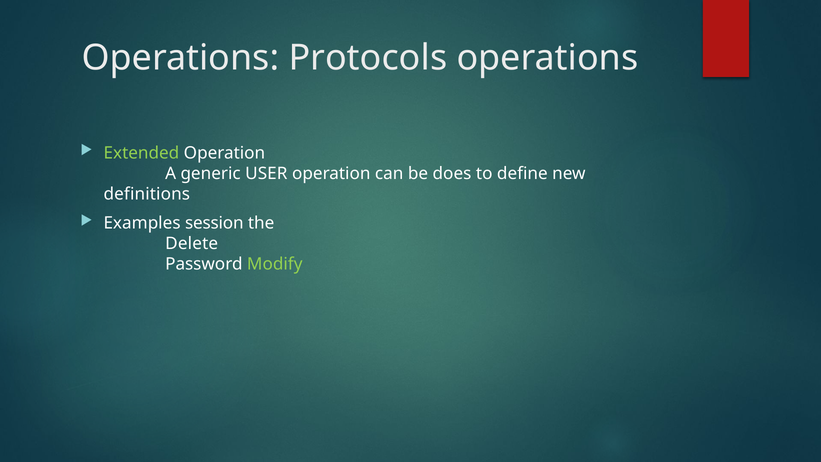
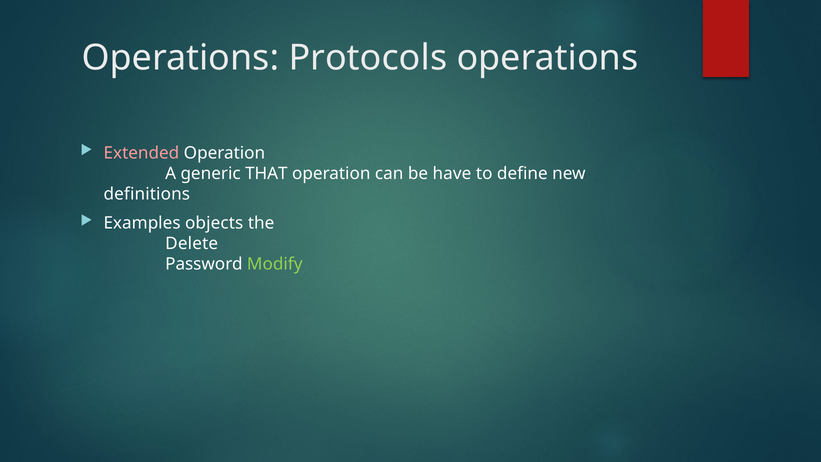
Extended colour: light green -> pink
USER: USER -> THAT
does: does -> have
session: session -> objects
